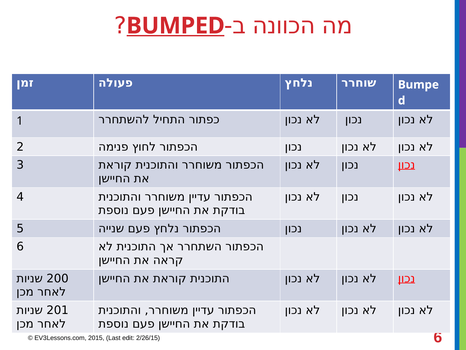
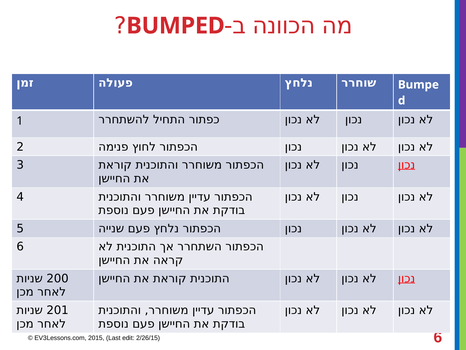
BUMPED underline: present -> none
